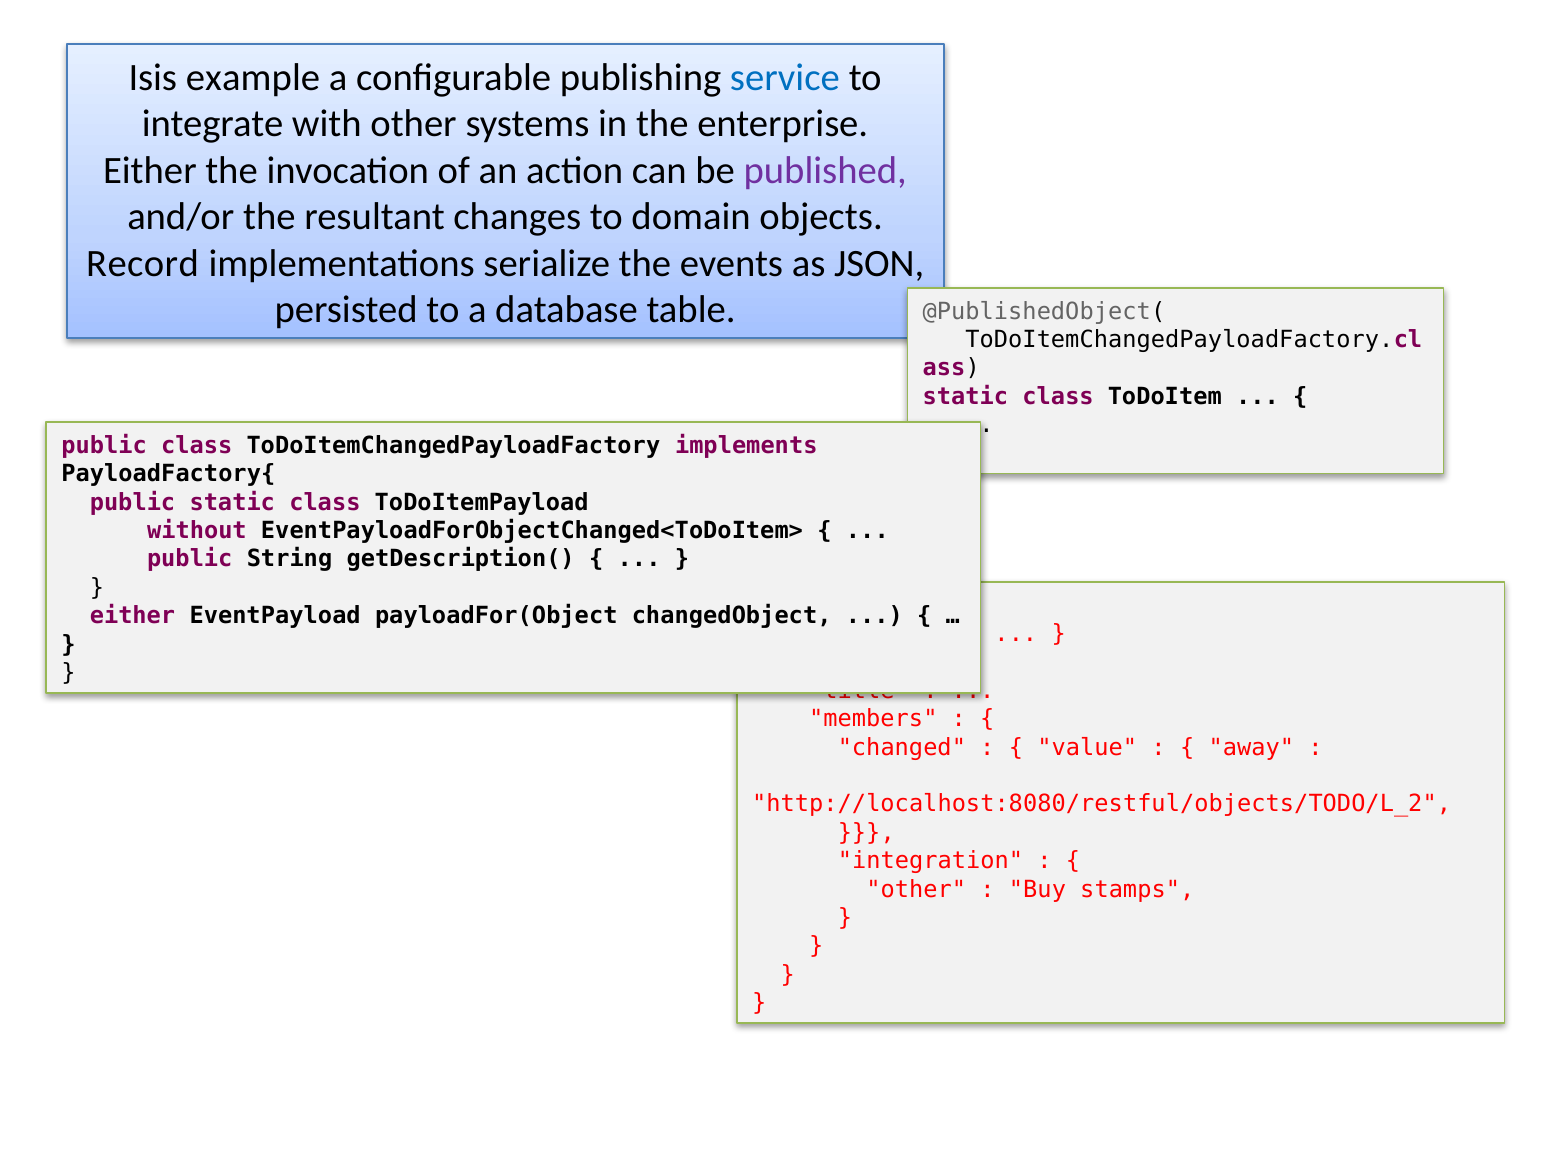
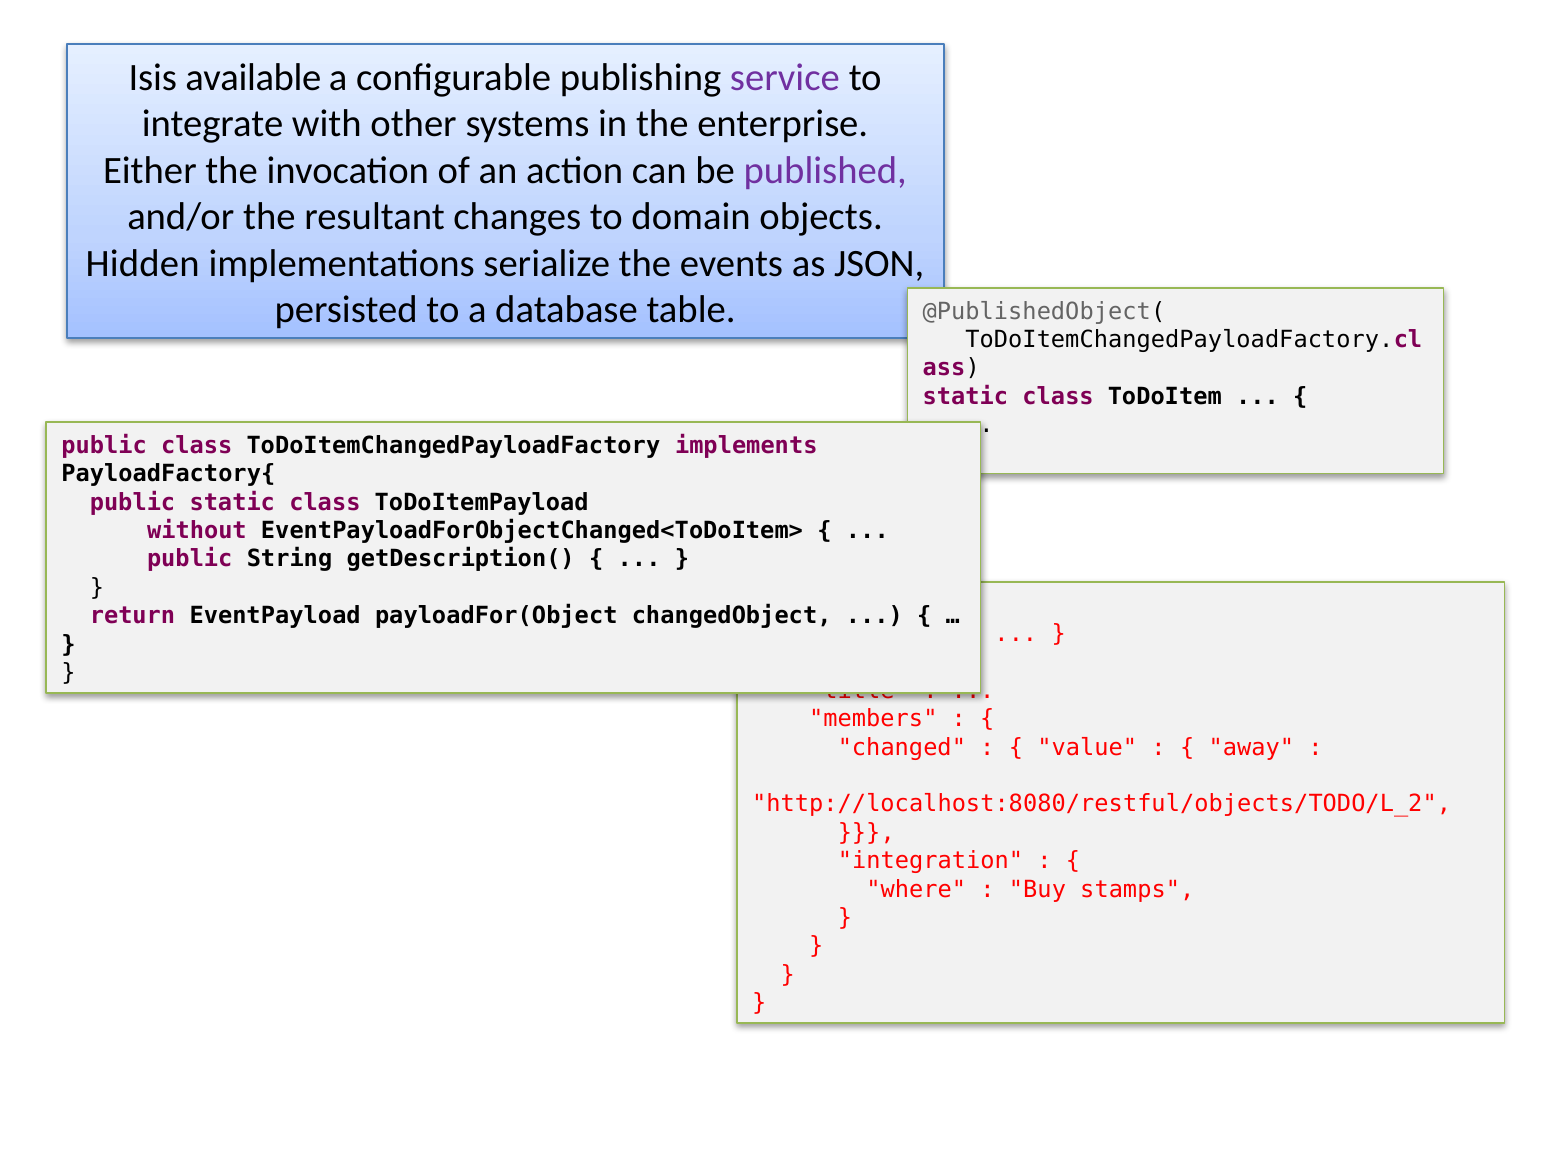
example: example -> available
service colour: blue -> purple
Record: Record -> Hidden
either at (132, 615): either -> return
other at (916, 889): other -> where
